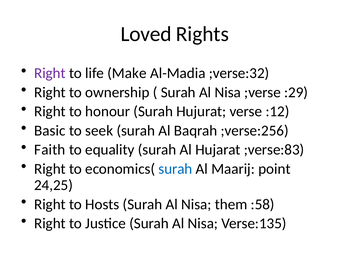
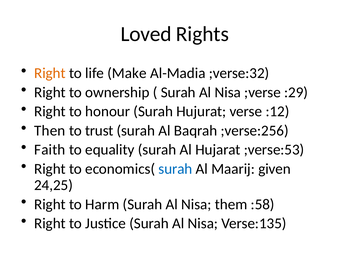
Right at (50, 73) colour: purple -> orange
Basic: Basic -> Then
seek: seek -> trust
;verse:83: ;verse:83 -> ;verse:53
point: point -> given
Hosts: Hosts -> Harm
